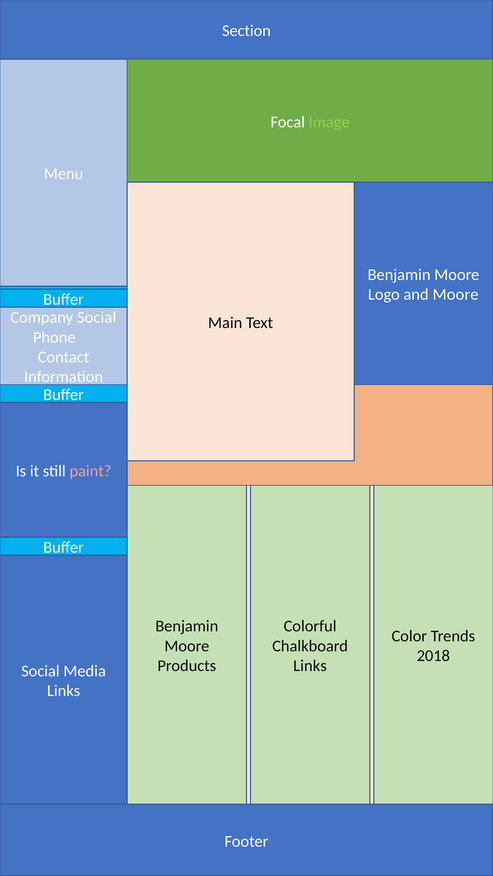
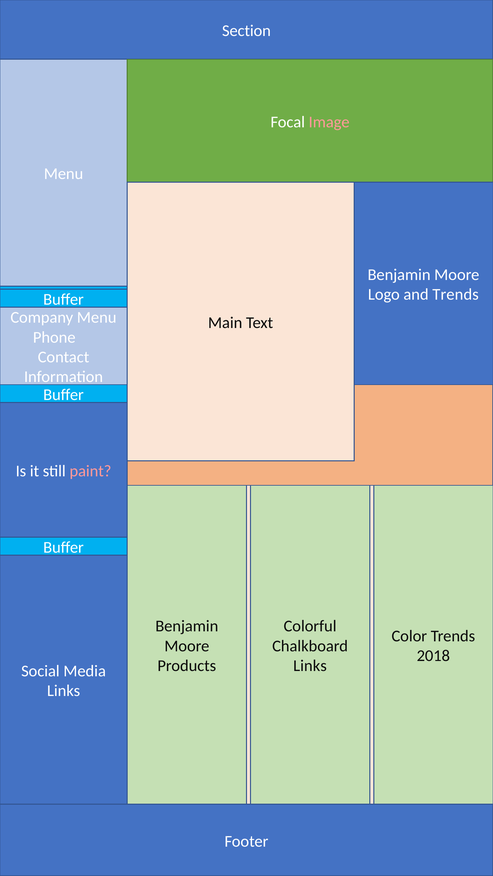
Image colour: light green -> pink
and Moore: Moore -> Trends
Company Social: Social -> Menu
